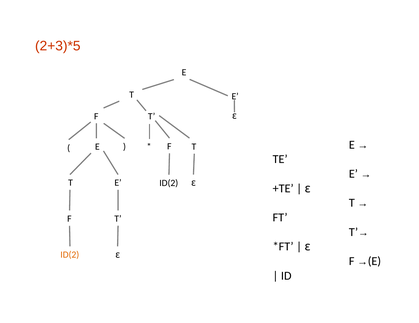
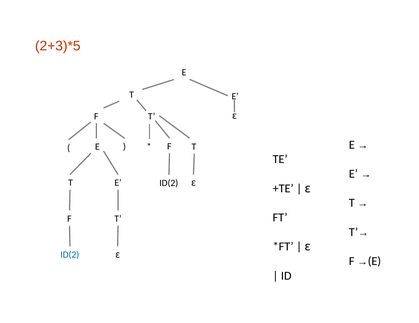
ID(2 at (70, 255) colour: orange -> blue
